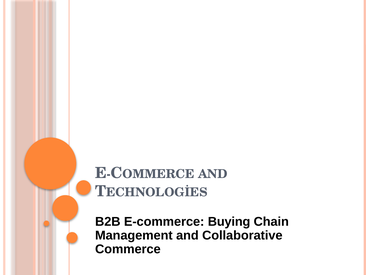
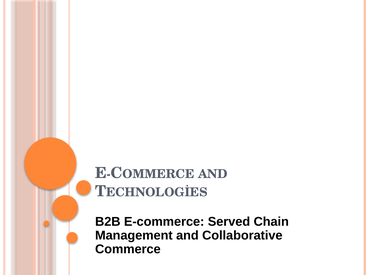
Buying: Buying -> Served
